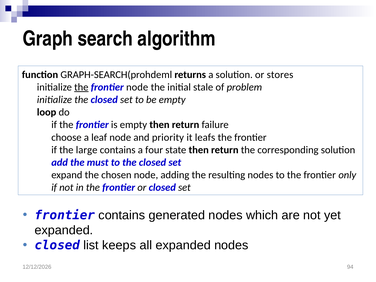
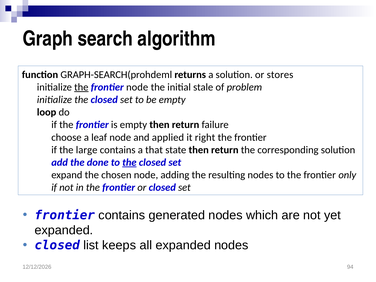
priority: priority -> applied
leafs: leafs -> right
four: four -> that
must: must -> done
the at (129, 162) underline: none -> present
